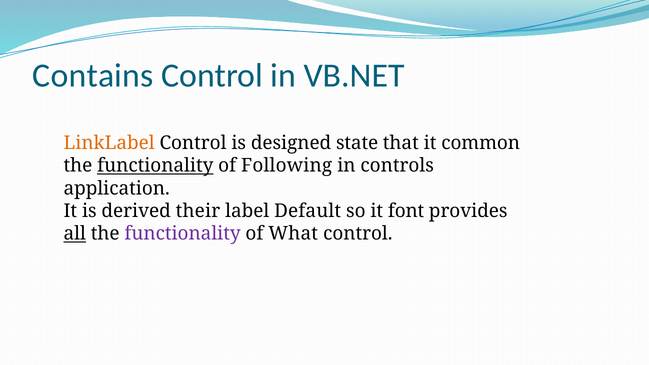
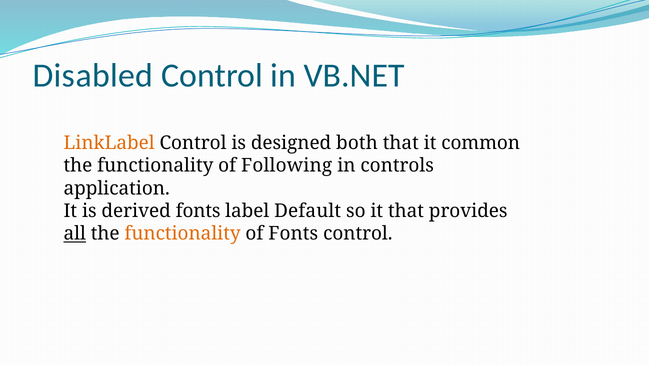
Contains: Contains -> Disabled
state: state -> both
functionality at (155, 166) underline: present -> none
derived their: their -> fonts
it font: font -> that
functionality at (183, 234) colour: purple -> orange
of What: What -> Fonts
